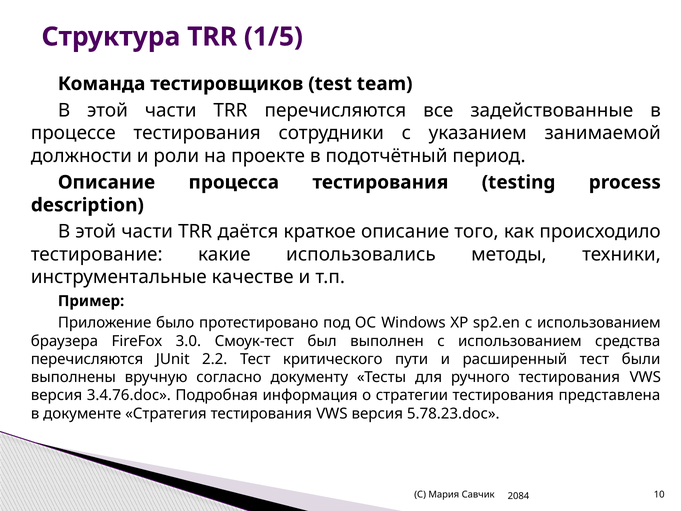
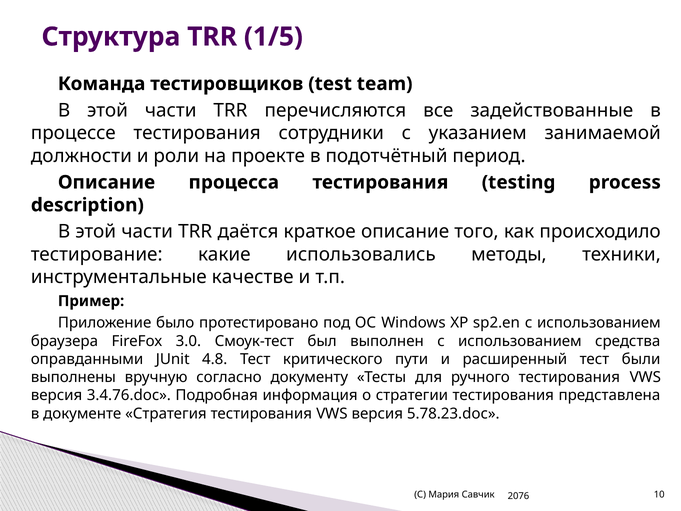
перечисляются at (87, 359): перечисляются -> оправданными
2.2: 2.2 -> 4.8
2084: 2084 -> 2076
